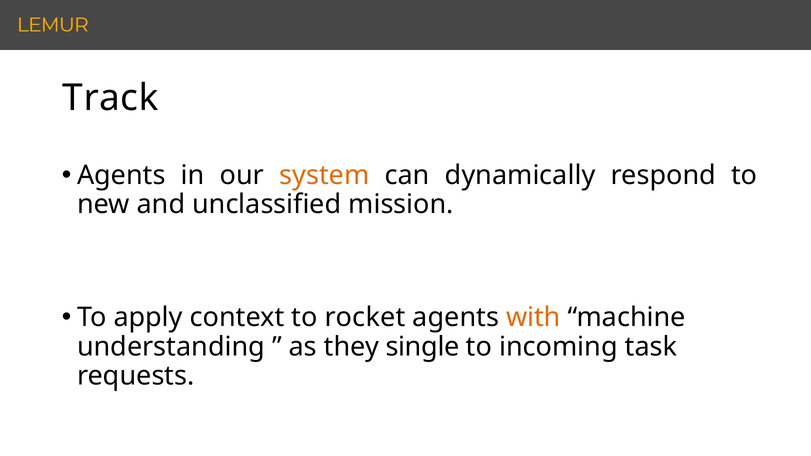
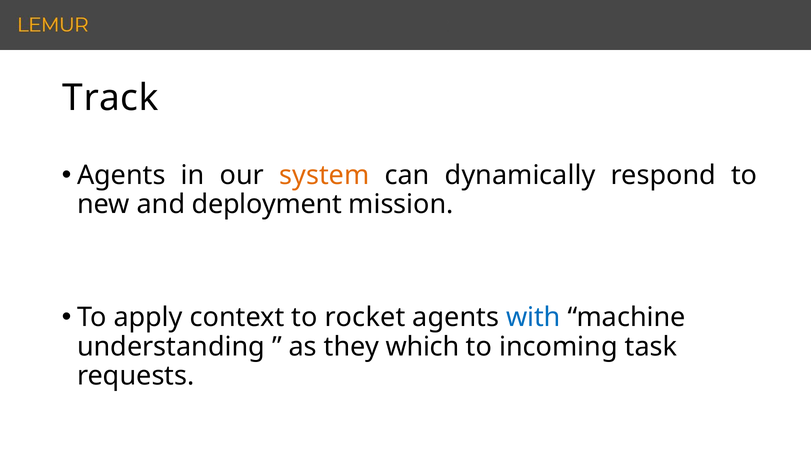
unclassified: unclassified -> deployment
with colour: orange -> blue
single: single -> which
